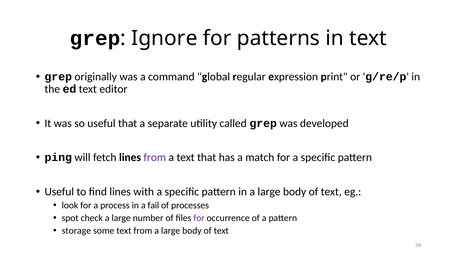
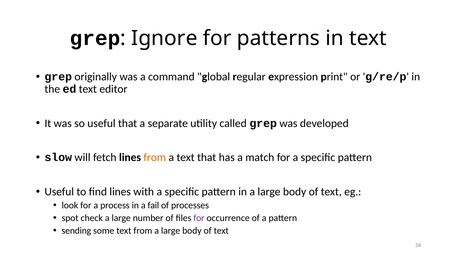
ping: ping -> slow
from at (155, 158) colour: purple -> orange
storage: storage -> sending
